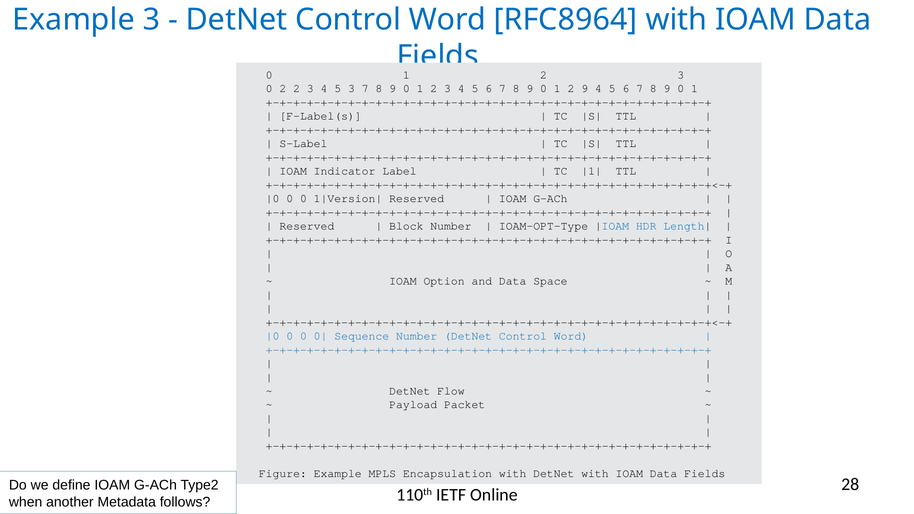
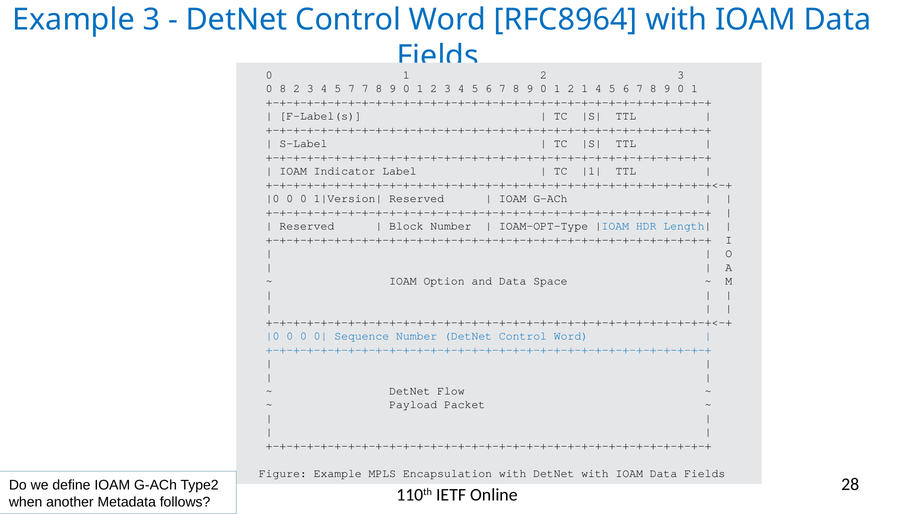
0 2: 2 -> 8
5 3: 3 -> 7
2 9: 9 -> 1
